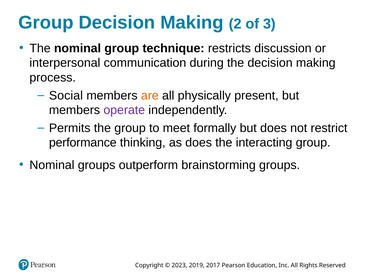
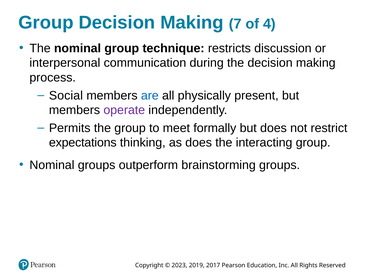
2: 2 -> 7
3: 3 -> 4
are colour: orange -> blue
performance: performance -> expectations
